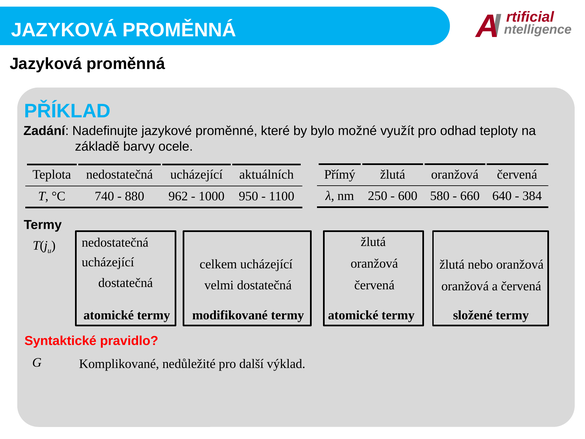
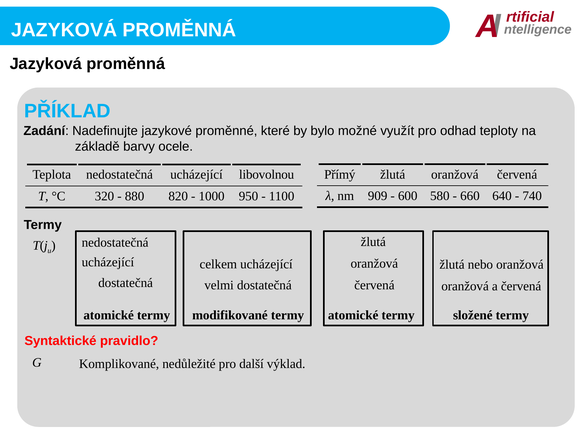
aktuálních: aktuálních -> libovolnou
250: 250 -> 909
384: 384 -> 740
740: 740 -> 320
962: 962 -> 820
